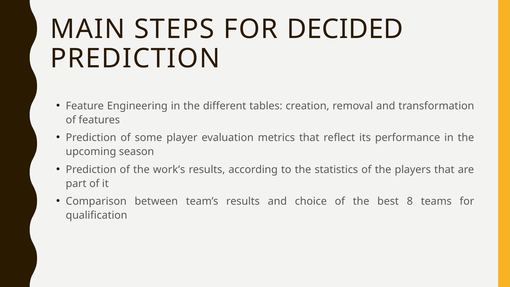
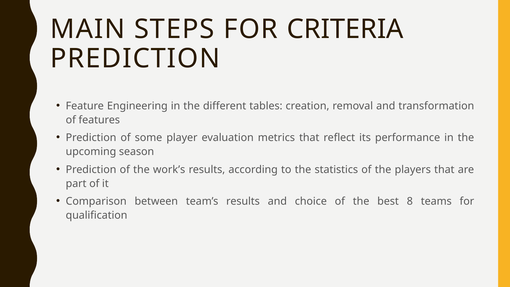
DECIDED: DECIDED -> CRITERIA
